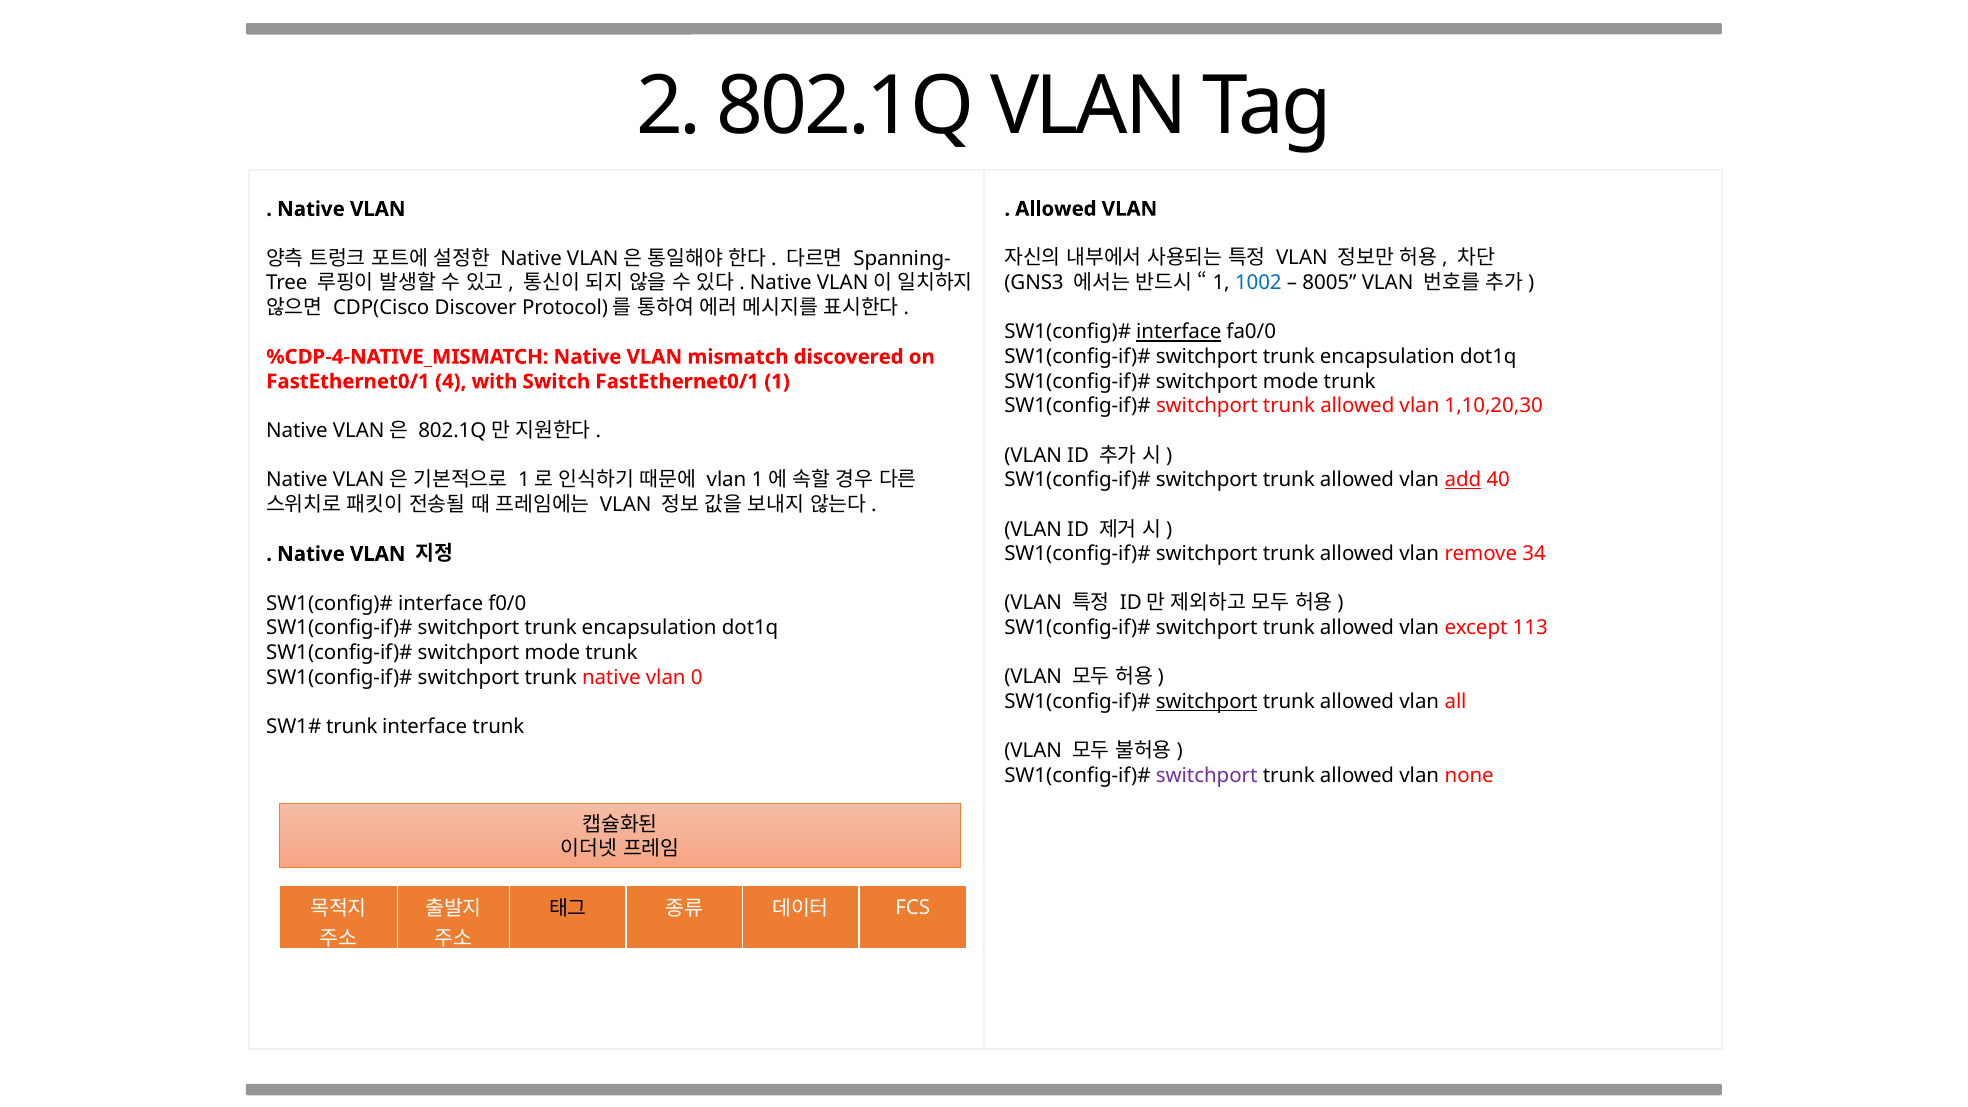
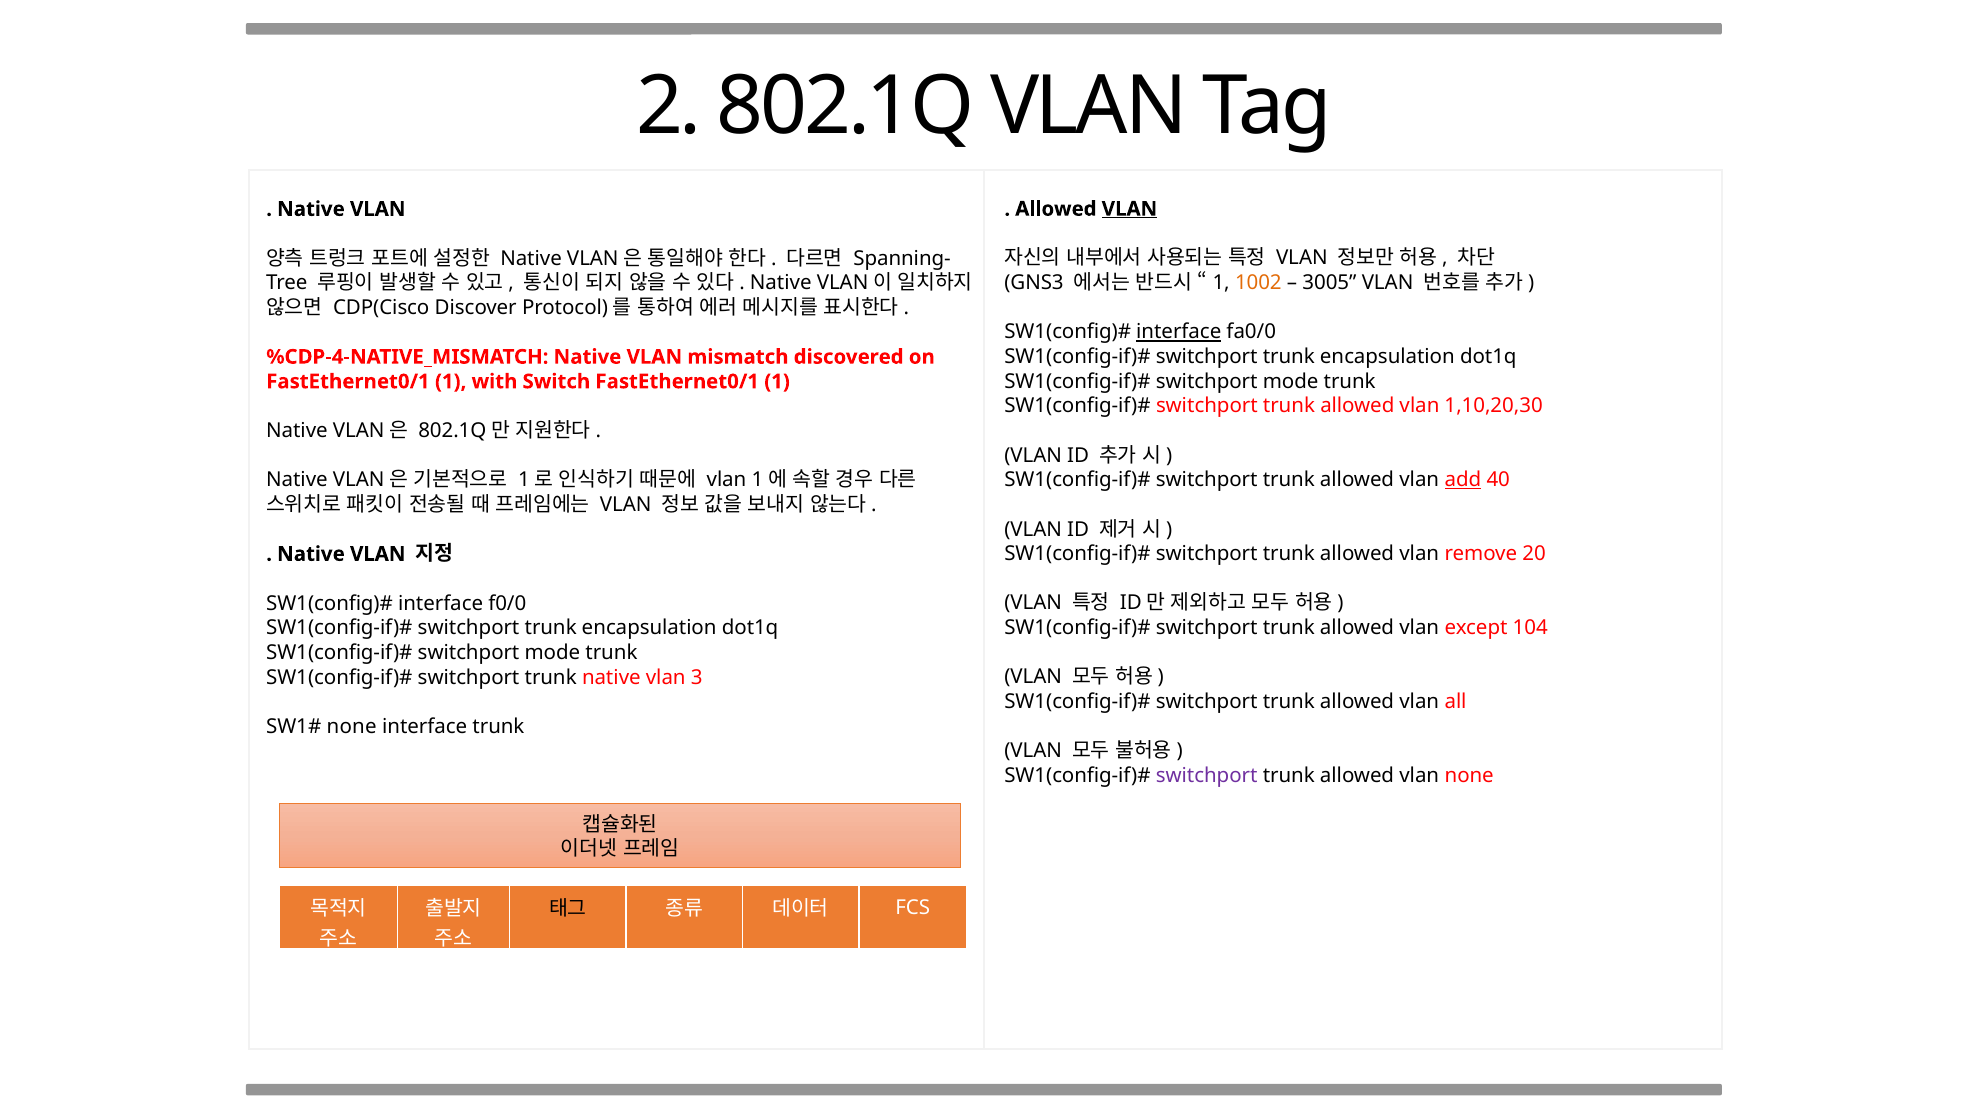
VLAN at (1130, 209) underline: none -> present
1002 colour: blue -> orange
8005: 8005 -> 3005
4 at (451, 382): 4 -> 1
34: 34 -> 20
113: 113 -> 104
0: 0 -> 3
switchport at (1207, 702) underline: present -> none
trunk at (352, 727): trunk -> none
